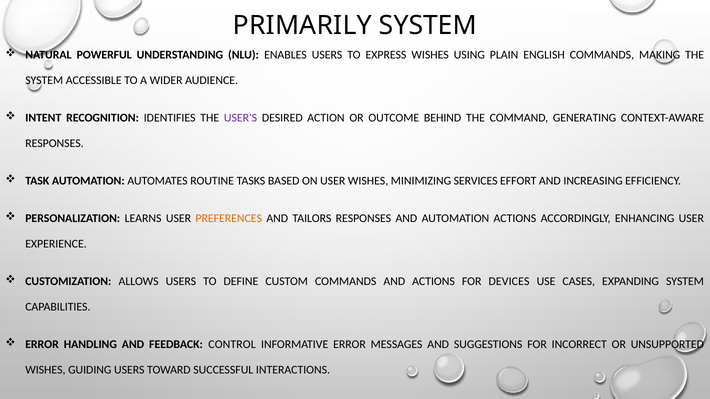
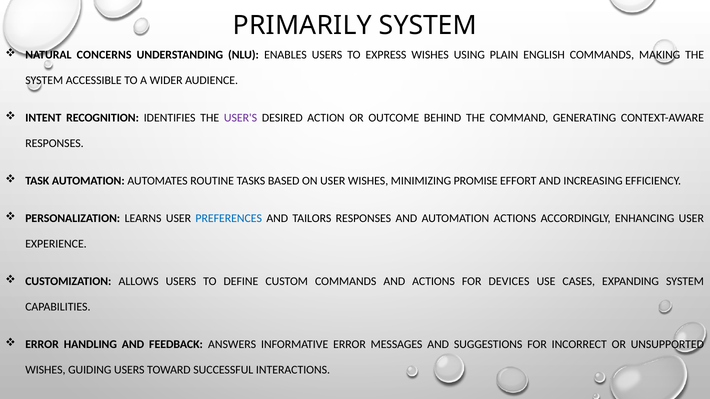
POWERFUL: POWERFUL -> CONCERNS
SERVICES: SERVICES -> PROMISE
PREFERENCES colour: orange -> blue
CONTROL: CONTROL -> ANSWERS
